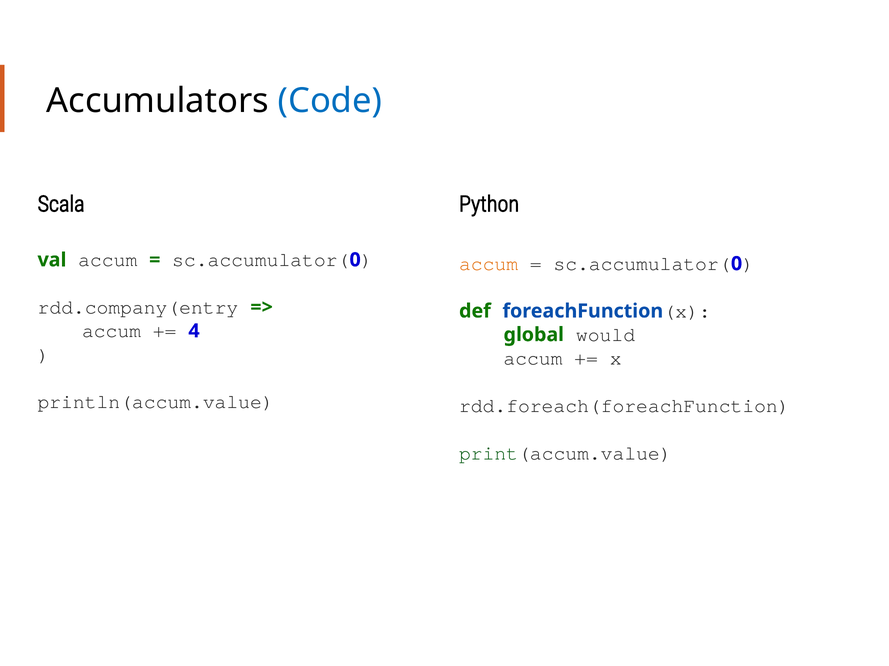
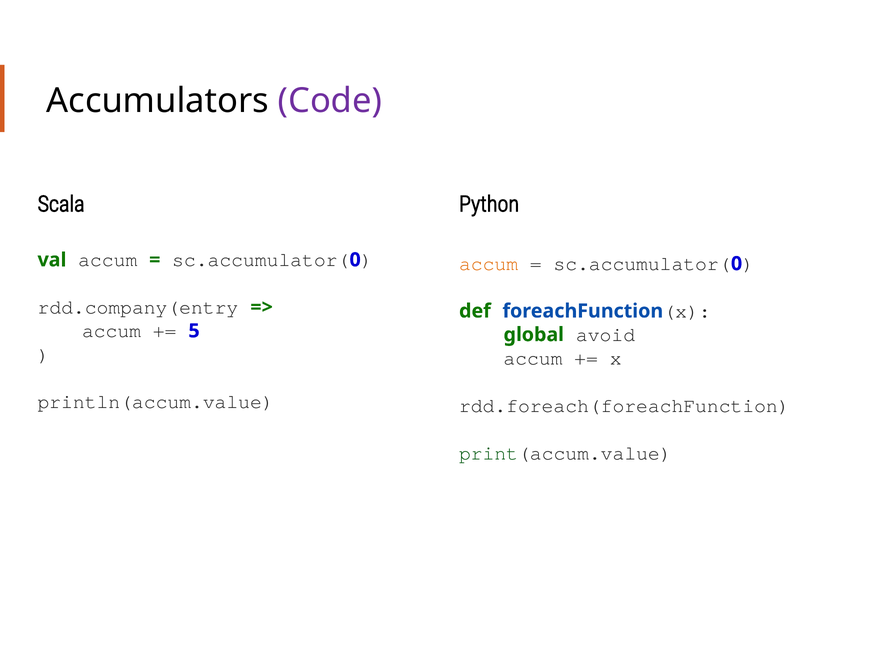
Code colour: blue -> purple
4: 4 -> 5
would: would -> avoid
